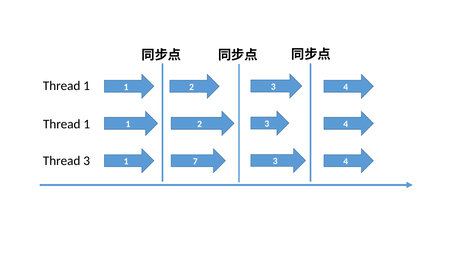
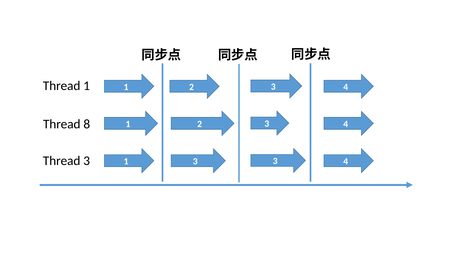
1 at (87, 124): 1 -> 8
1 7: 7 -> 3
